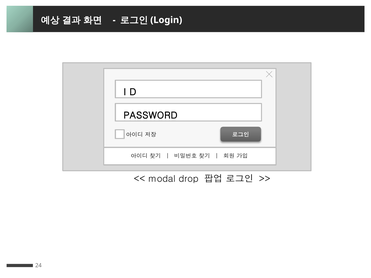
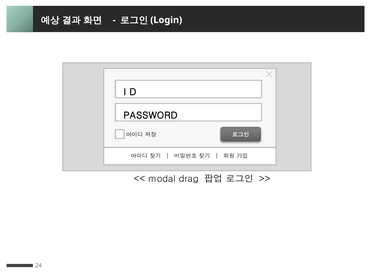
drop: drop -> drag
